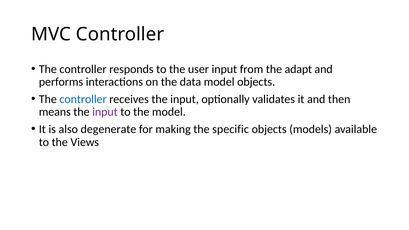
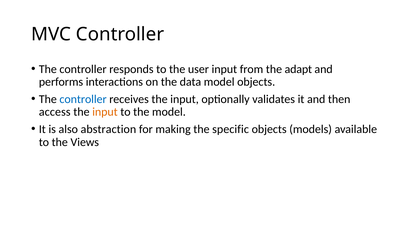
means: means -> access
input at (105, 112) colour: purple -> orange
degenerate: degenerate -> abstraction
